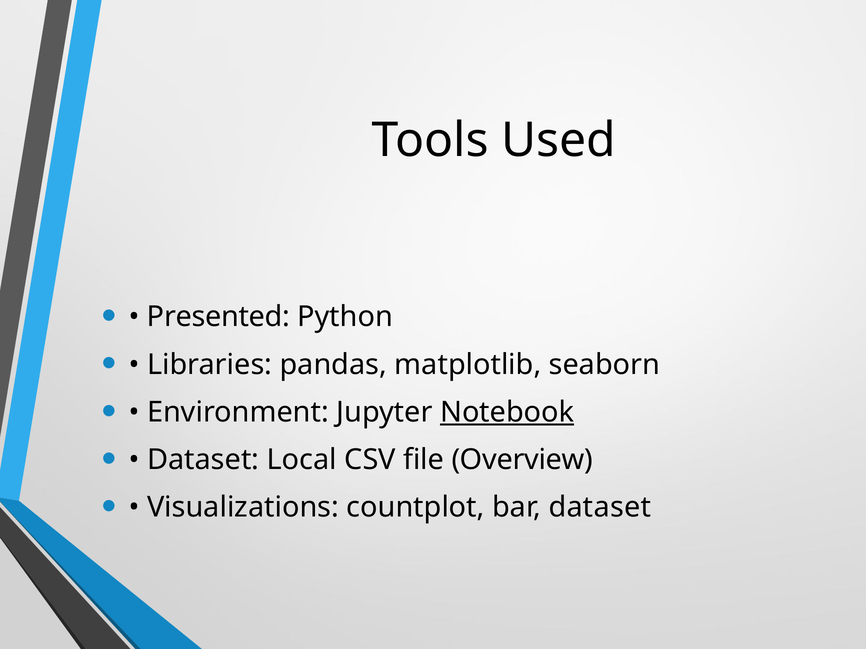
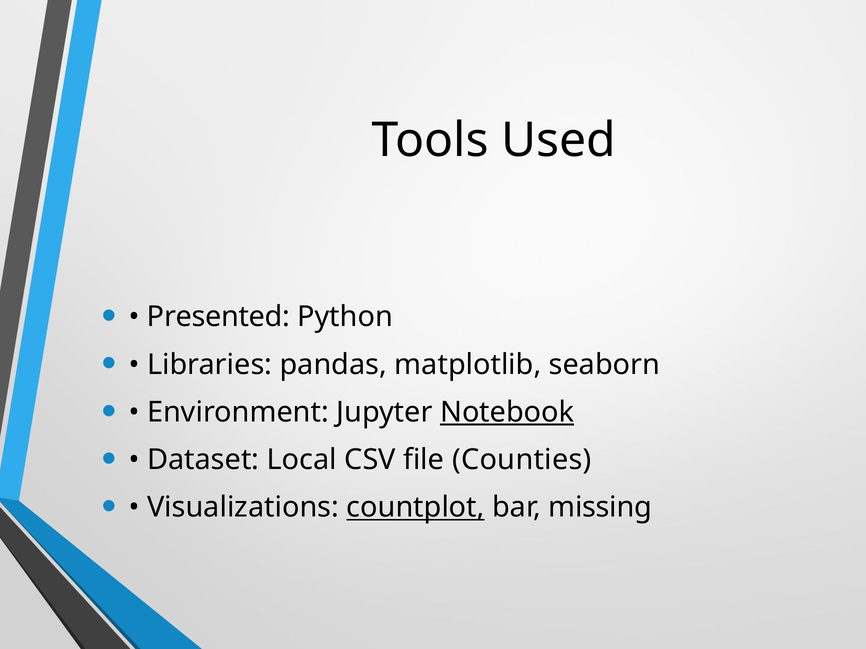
Overview: Overview -> Counties
countplot underline: none -> present
bar dataset: dataset -> missing
